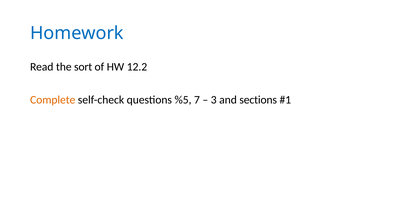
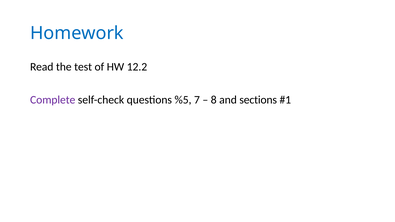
sort: sort -> test
Complete colour: orange -> purple
3: 3 -> 8
